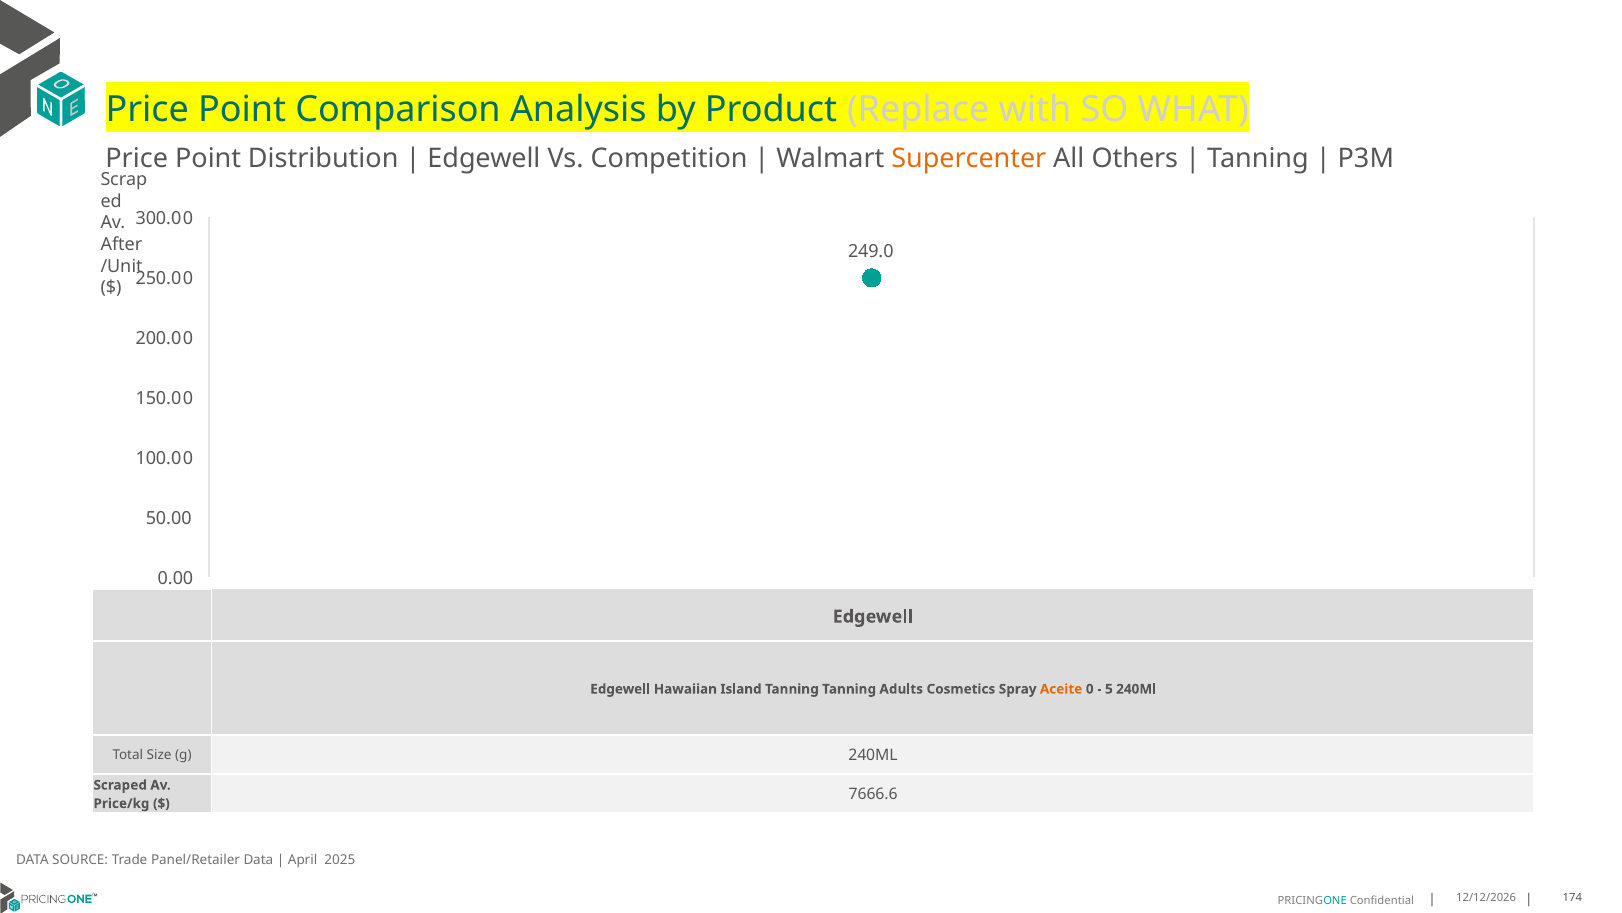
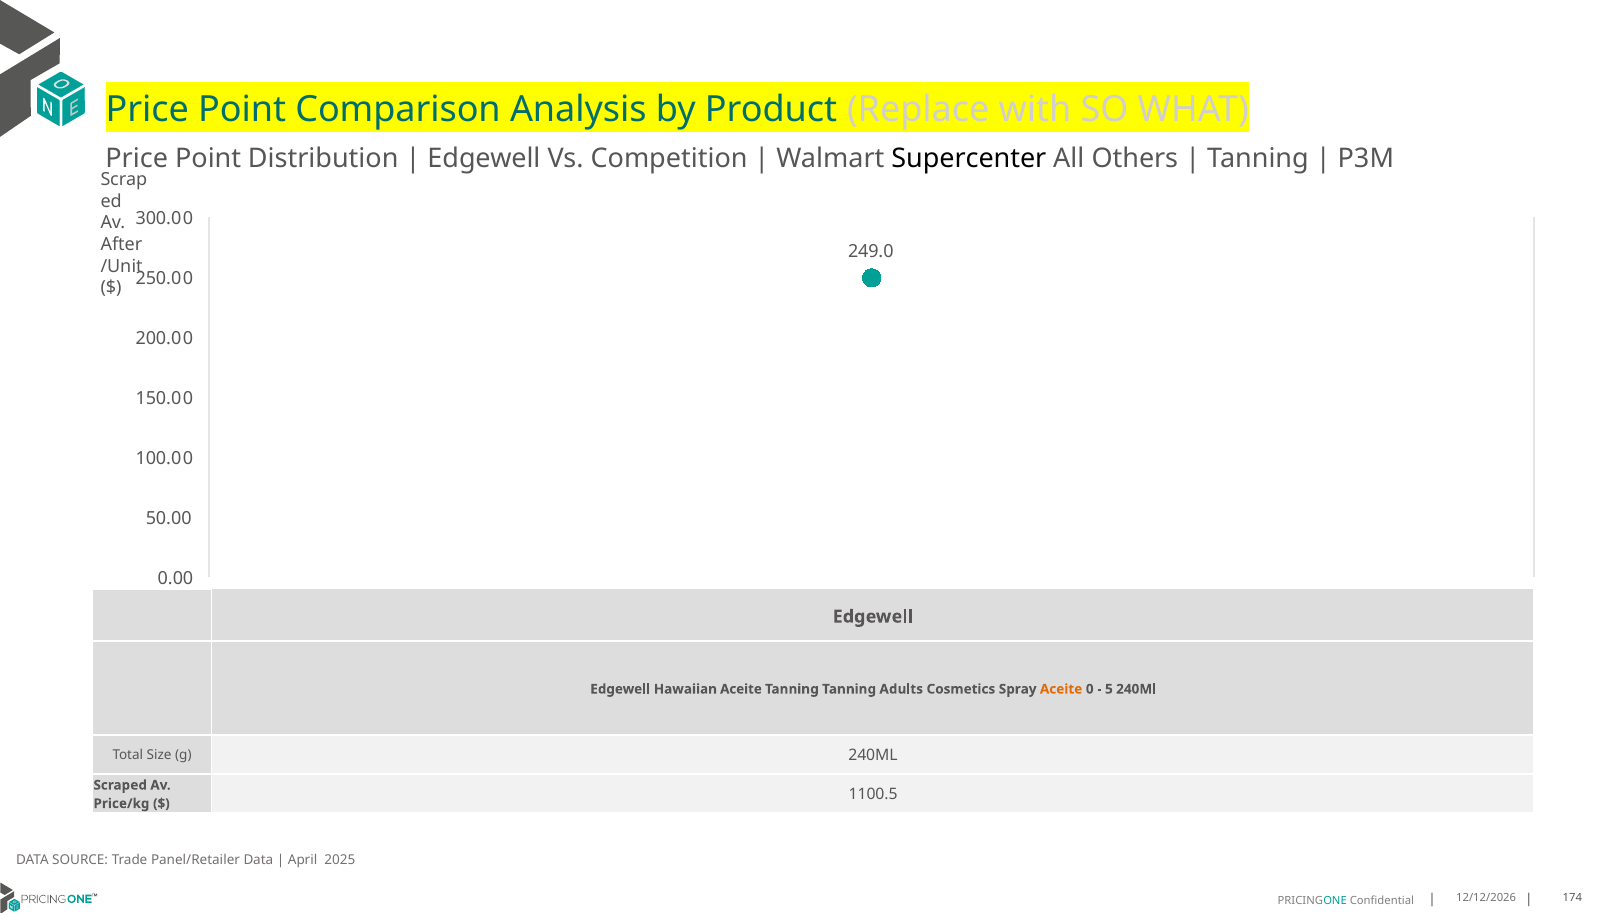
Supercenter colour: orange -> black
Hawaiian Island: Island -> Aceite
7666.6: 7666.6 -> 1100.5
